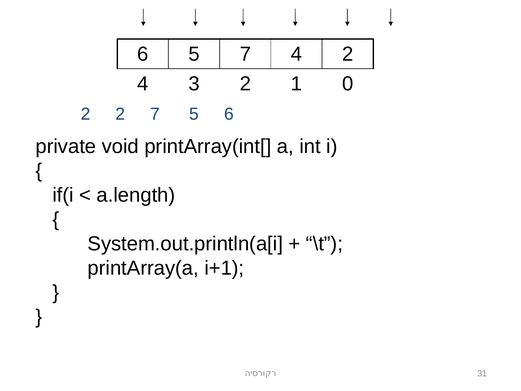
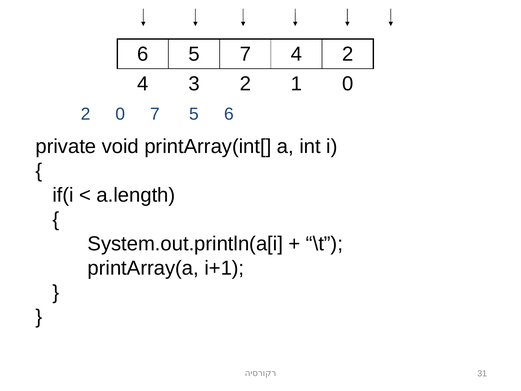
2 2: 2 -> 0
